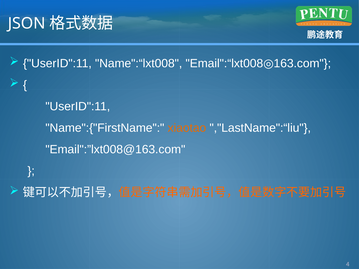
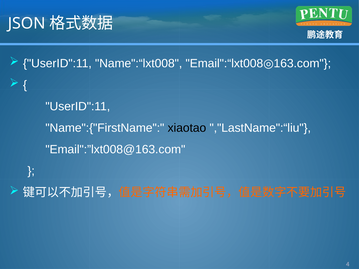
xiaotao colour: orange -> black
